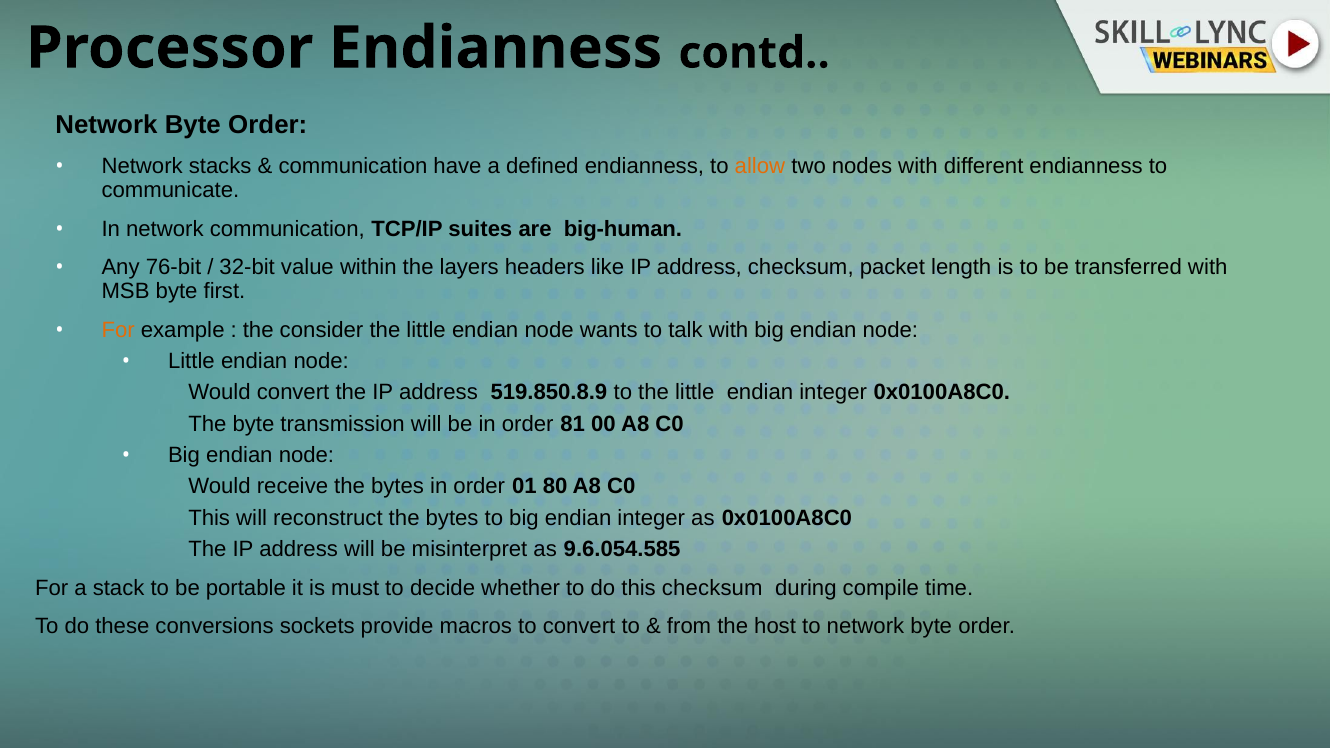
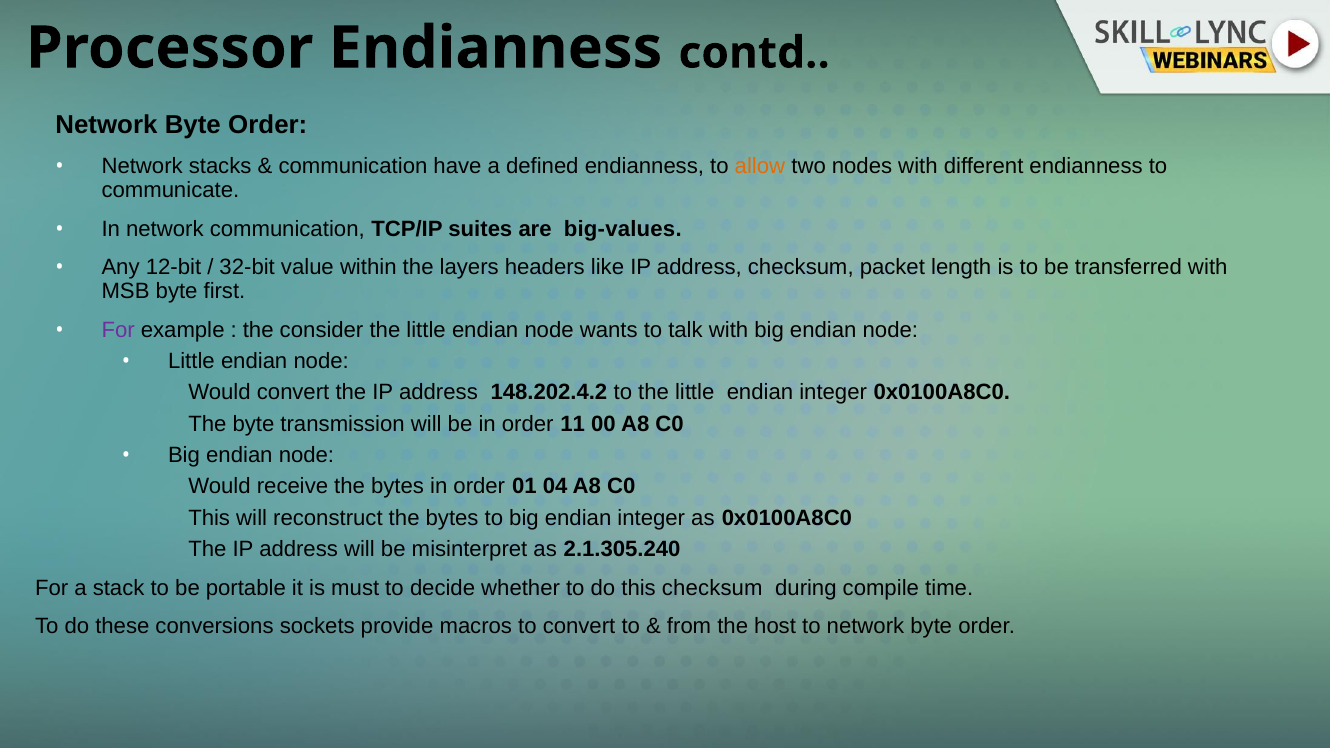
big-human: big-human -> big-values
76-bit: 76-bit -> 12-bit
For at (118, 330) colour: orange -> purple
519.850.8.9: 519.850.8.9 -> 148.202.4.2
81: 81 -> 11
80: 80 -> 04
9.6.054.585: 9.6.054.585 -> 2.1.305.240
